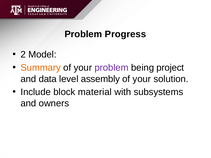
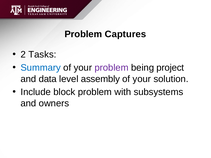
Progress: Progress -> Captures
Model: Model -> Tasks
Summary colour: orange -> blue
block material: material -> problem
